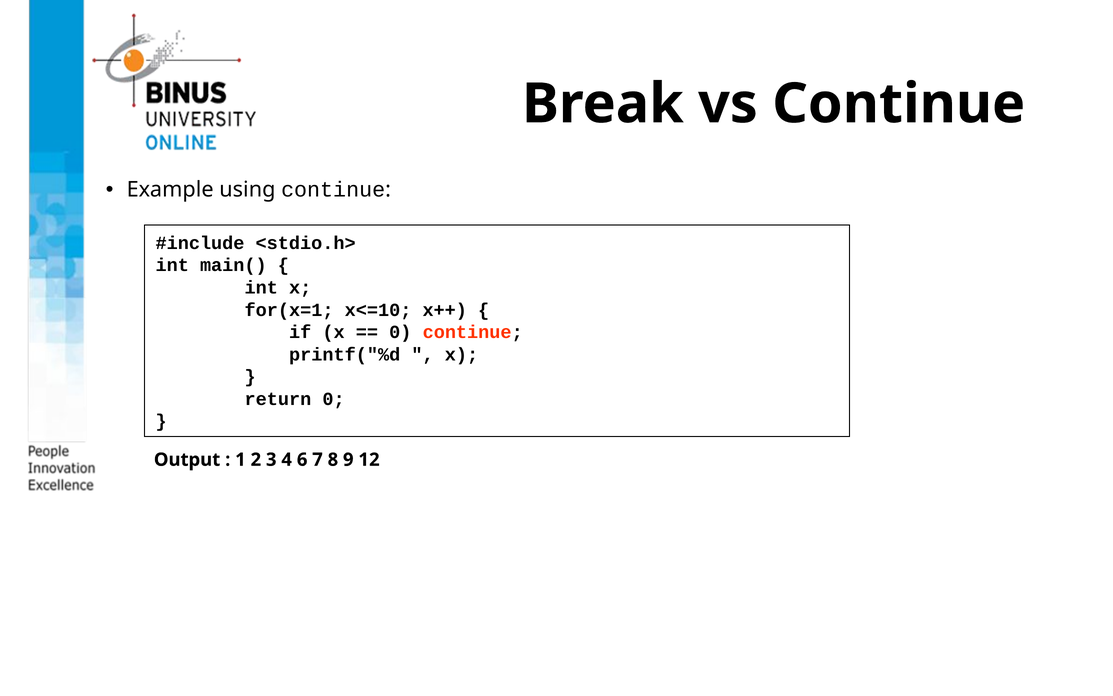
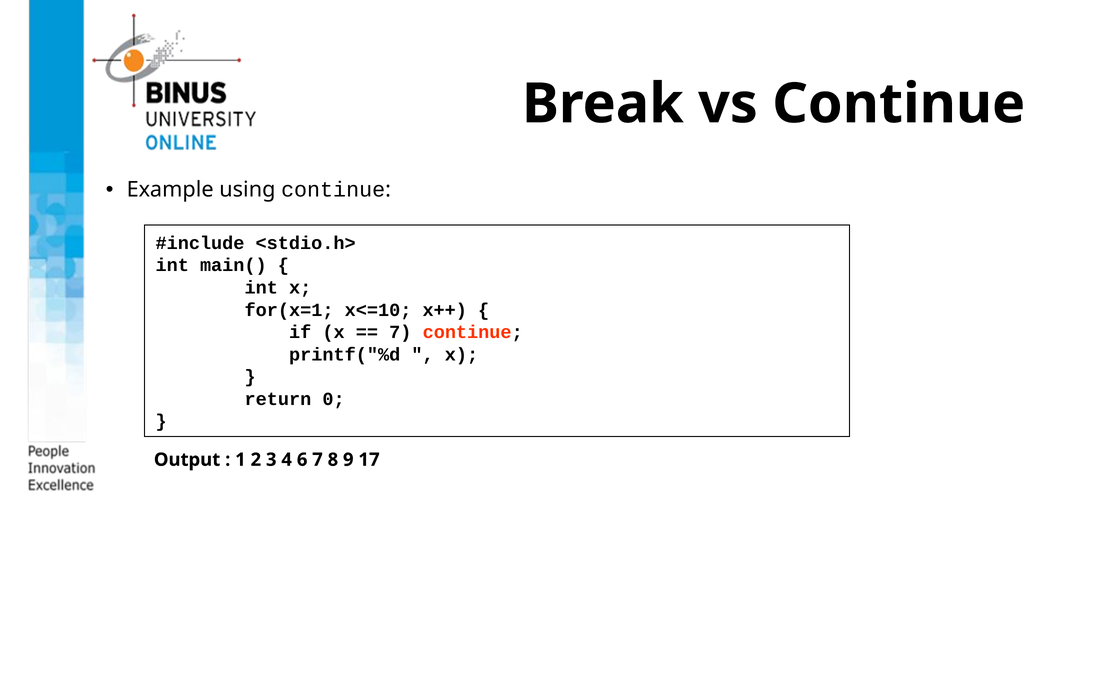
0 at (400, 332): 0 -> 7
12: 12 -> 17
